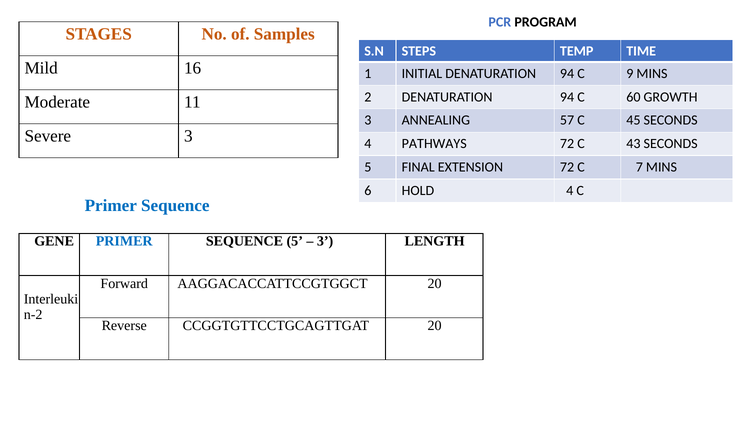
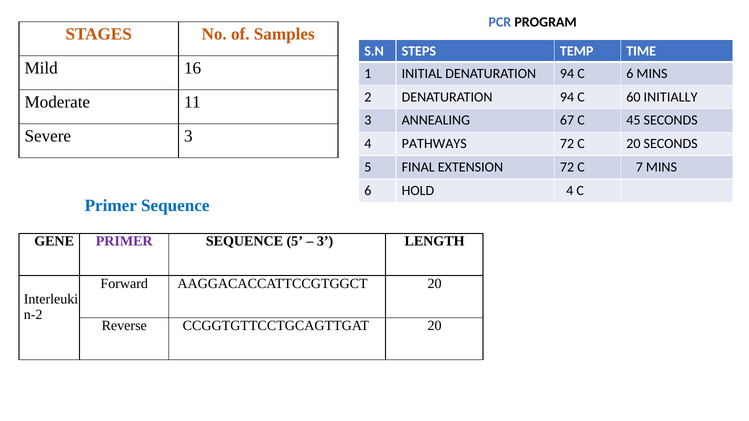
C 9: 9 -> 6
GROWTH: GROWTH -> INITIALLY
57: 57 -> 67
C 43: 43 -> 20
PRIMER at (124, 242) colour: blue -> purple
